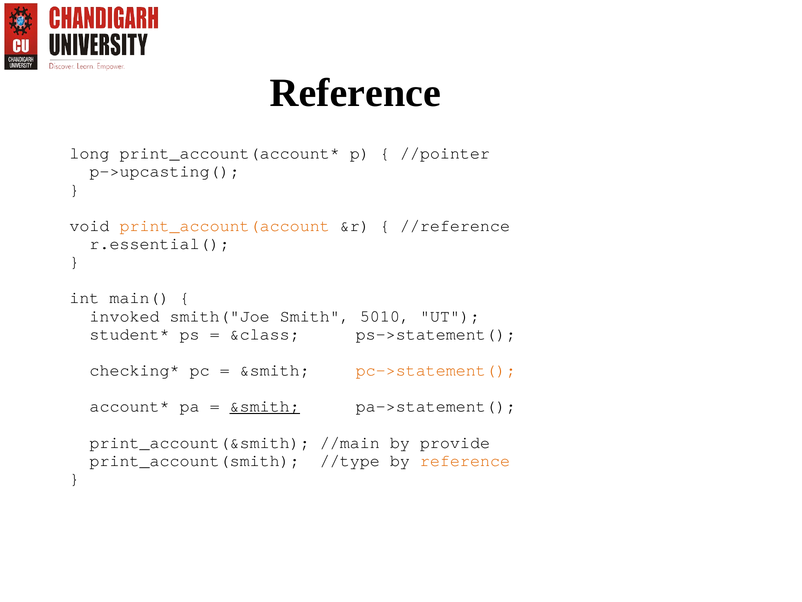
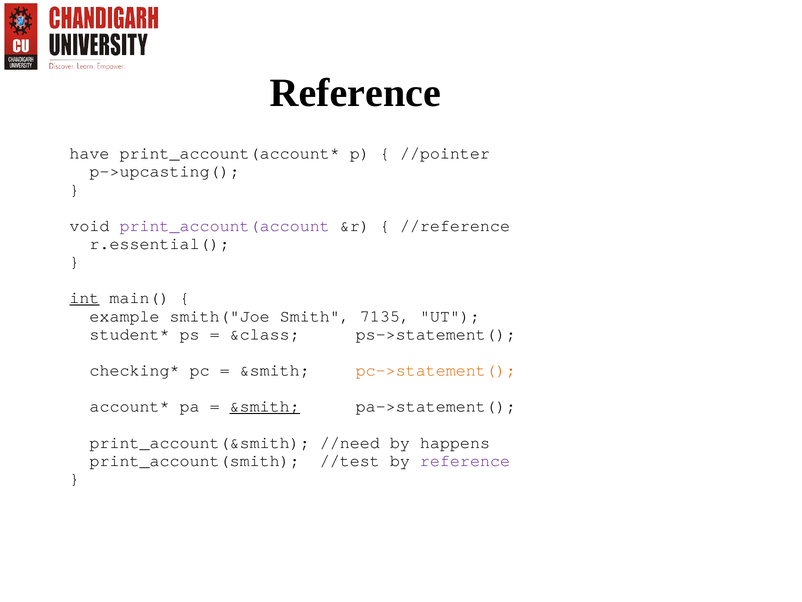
long: long -> have
print_account(account colour: orange -> purple
int underline: none -> present
invoked: invoked -> example
5010: 5010 -> 7135
//main: //main -> //need
provide: provide -> happens
//type: //type -> //test
reference at (465, 460) colour: orange -> purple
